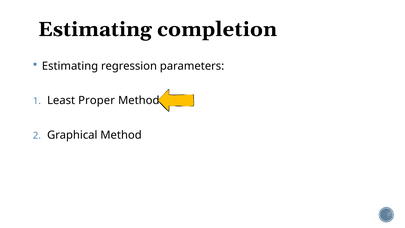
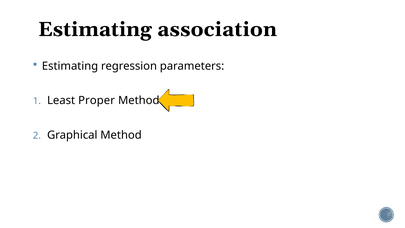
completion: completion -> association
